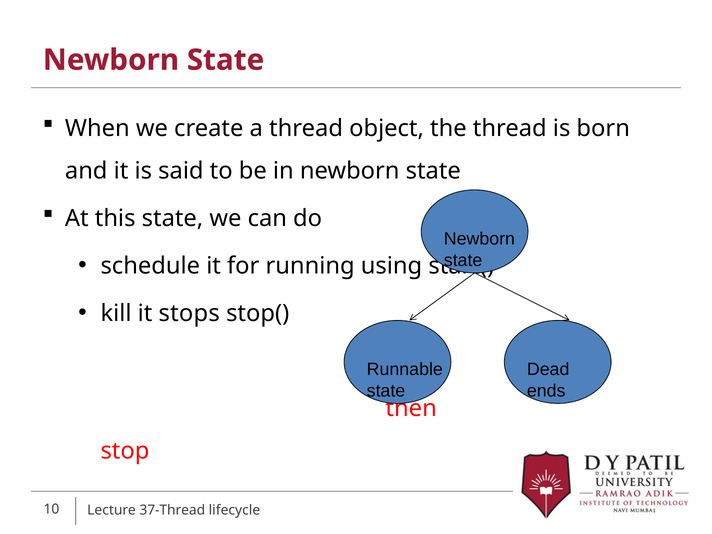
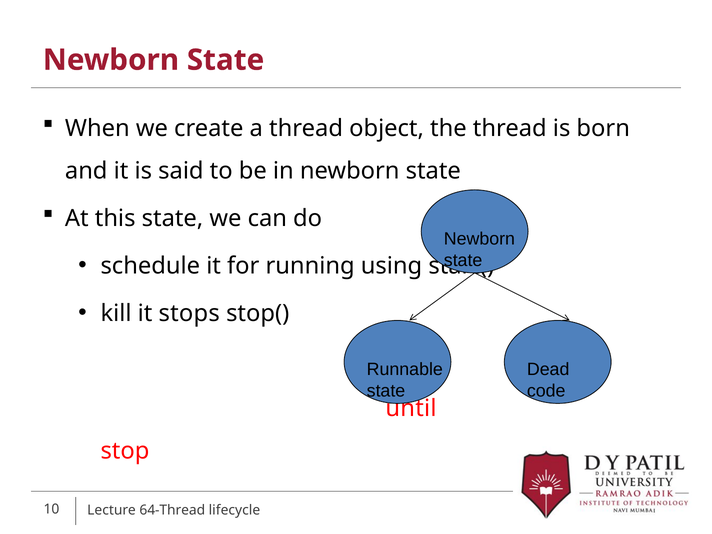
ends: ends -> code
then: then -> until
37-Thread: 37-Thread -> 64-Thread
